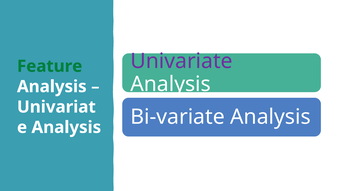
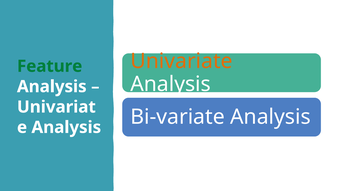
Univariate colour: purple -> orange
